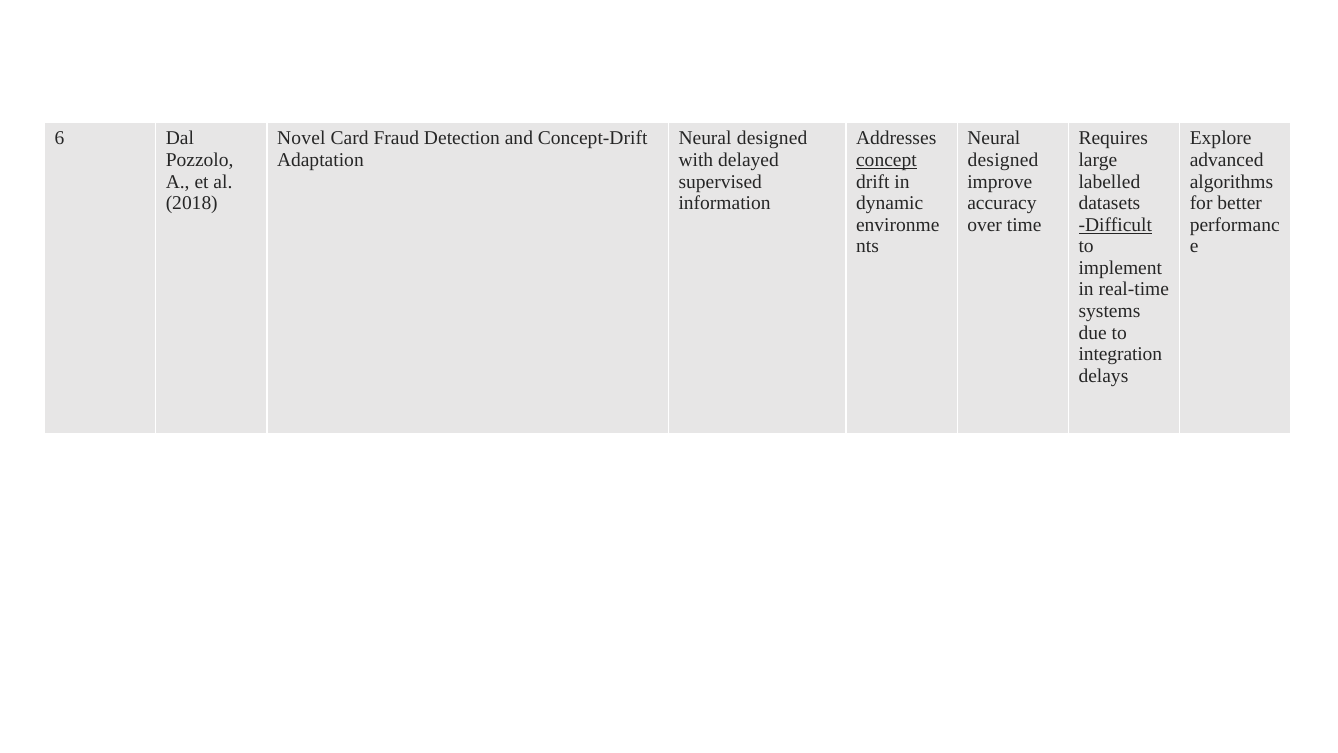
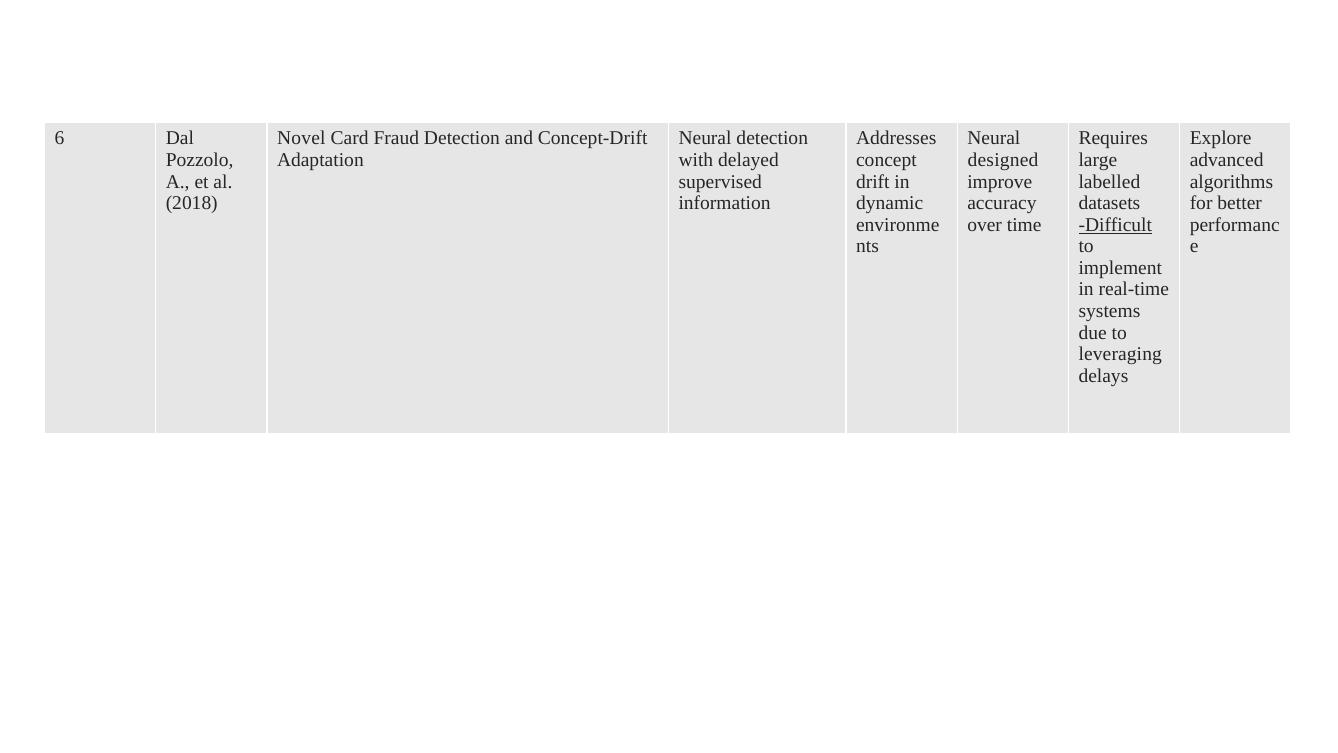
designed at (772, 138): designed -> detection
concept underline: present -> none
integration: integration -> leveraging
